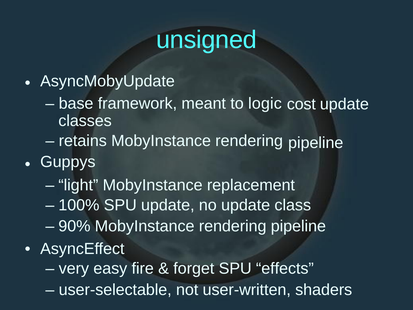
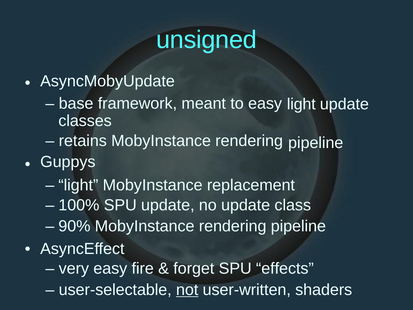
to logic: logic -> easy
cost at (301, 104): cost -> light
not underline: none -> present
